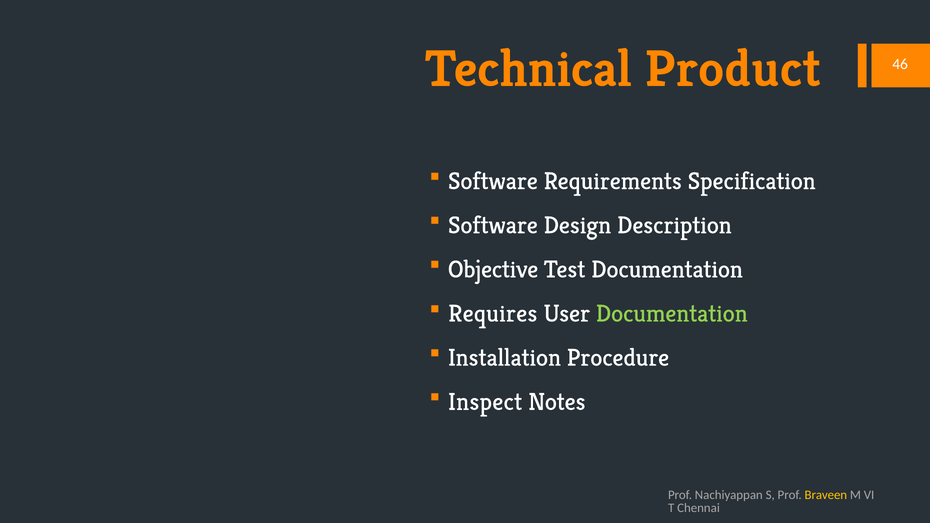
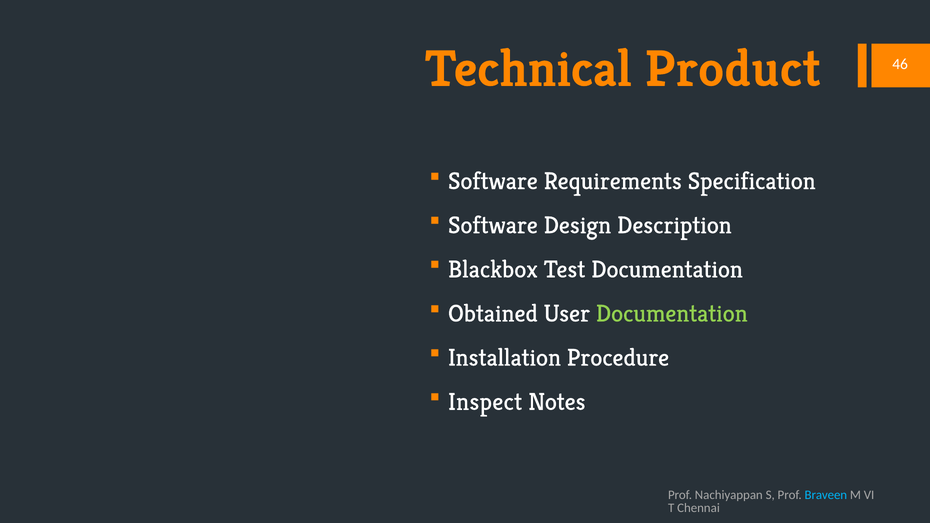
Objective: Objective -> Blackbox
Requires: Requires -> Obtained
Braveen colour: yellow -> light blue
